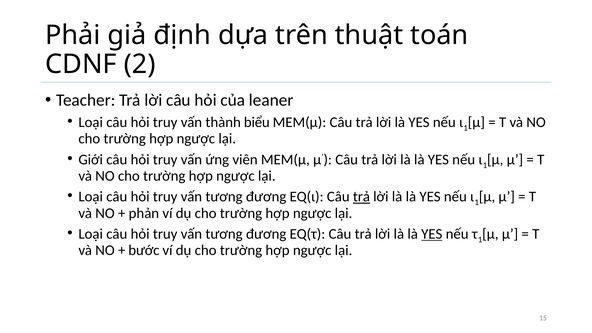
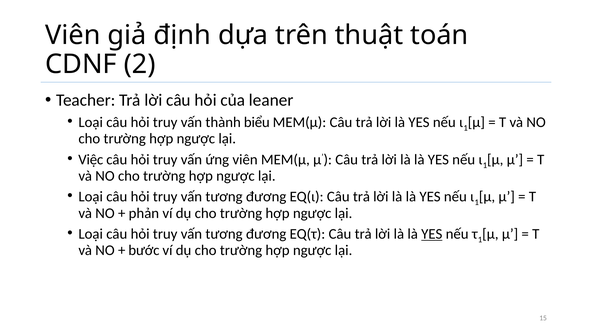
Phải at (73, 35): Phải -> Viên
Giới: Giới -> Việc
trả at (361, 197) underline: present -> none
